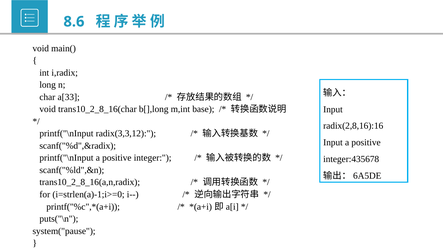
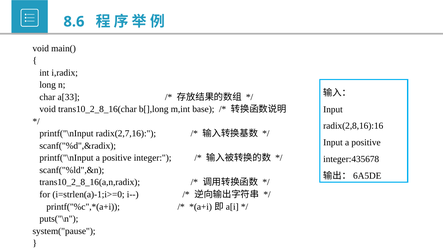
radix(3,3,12: radix(3,3,12 -> radix(2,7,16
